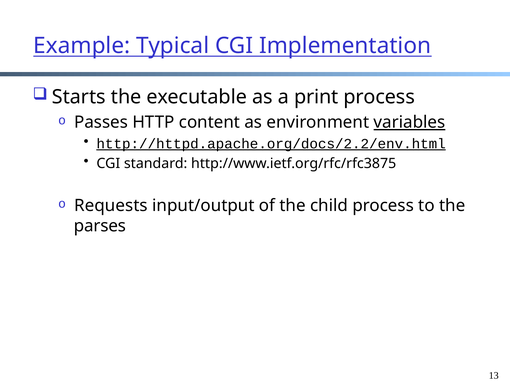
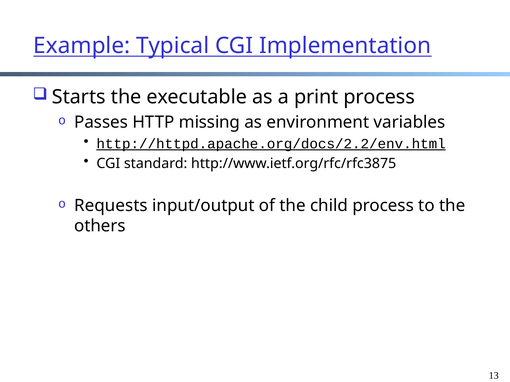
content: content -> missing
variables underline: present -> none
parses: parses -> others
